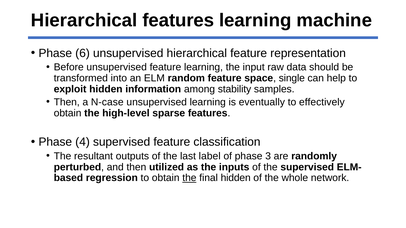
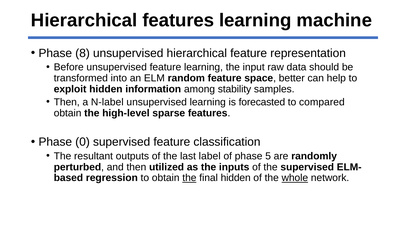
6: 6 -> 8
single: single -> better
N-case: N-case -> N-label
eventually: eventually -> forecasted
effectively: effectively -> compared
4: 4 -> 0
3: 3 -> 5
whole underline: none -> present
